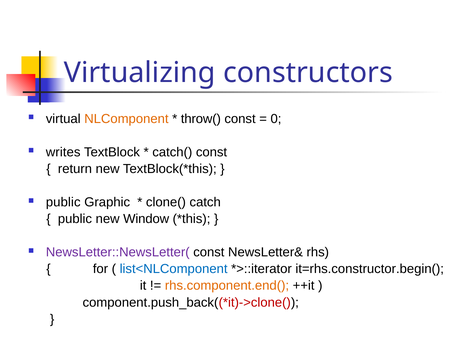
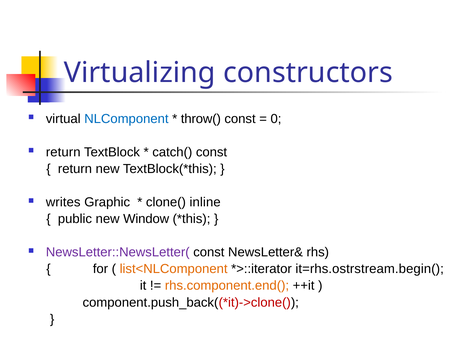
NLComponent colour: orange -> blue
writes at (63, 152): writes -> return
public at (63, 203): public -> writes
catch: catch -> inline
list<NLComponent colour: blue -> orange
it=rhs.constructor.begin(: it=rhs.constructor.begin( -> it=rhs.ostrstream.begin(
